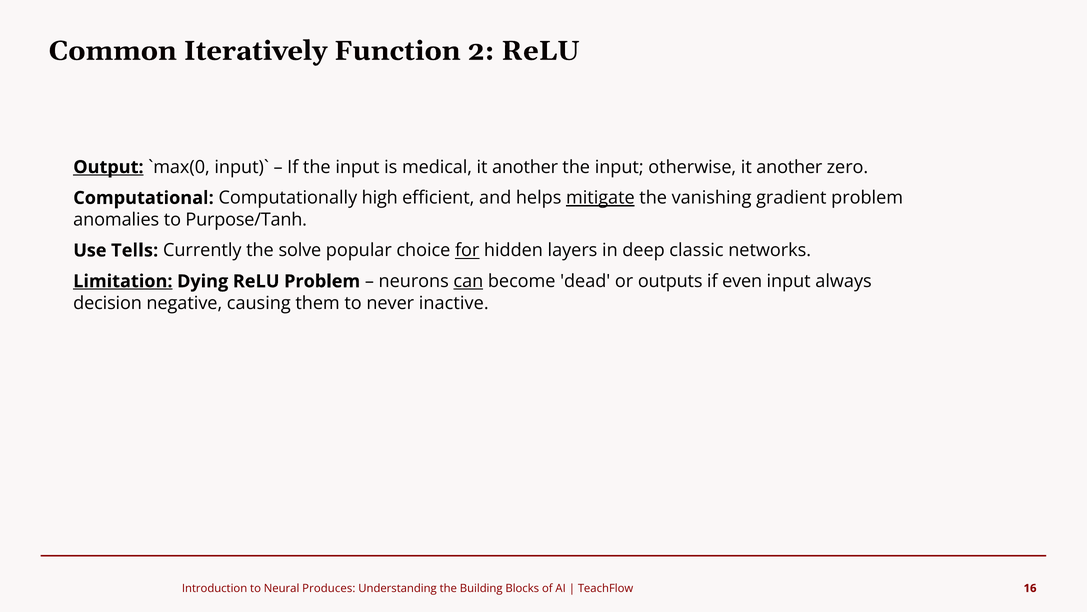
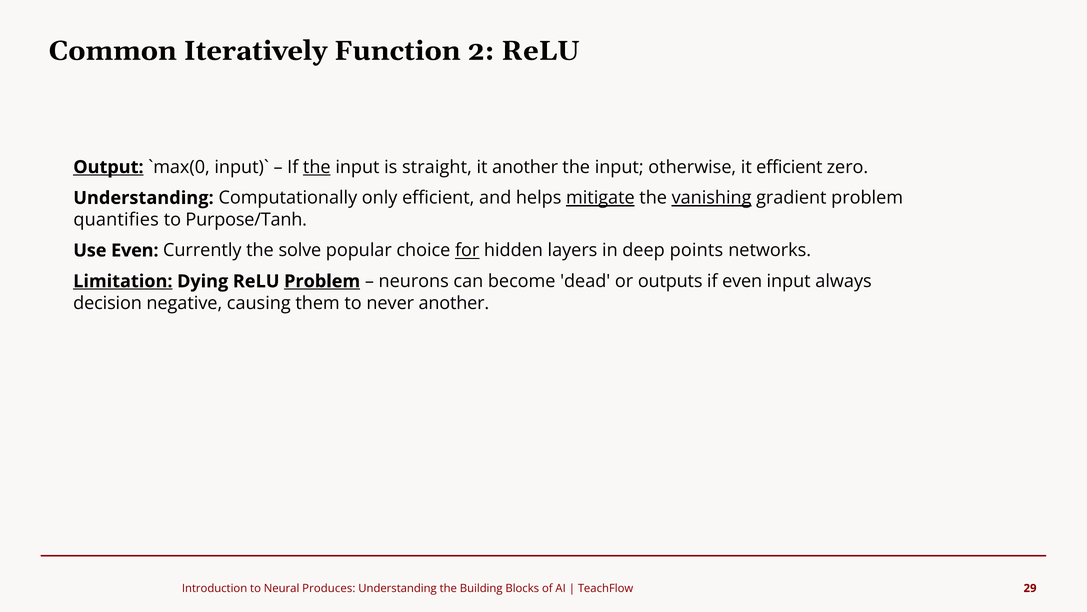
the at (317, 167) underline: none -> present
medical: medical -> straight
otherwise it another: another -> efficient
Computational at (143, 198): Computational -> Understanding
high: high -> only
vanishing underline: none -> present
anomalies: anomalies -> quantifies
Use Tells: Tells -> Even
classic: classic -> points
Problem at (322, 281) underline: none -> present
can underline: present -> none
never inactive: inactive -> another
16: 16 -> 29
